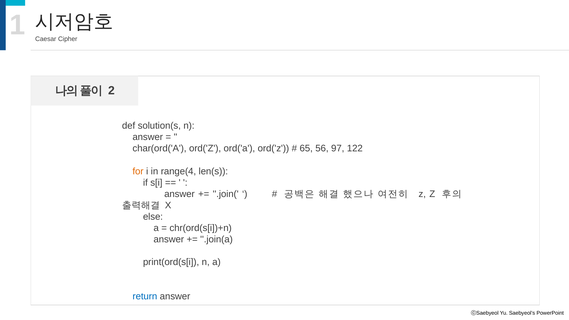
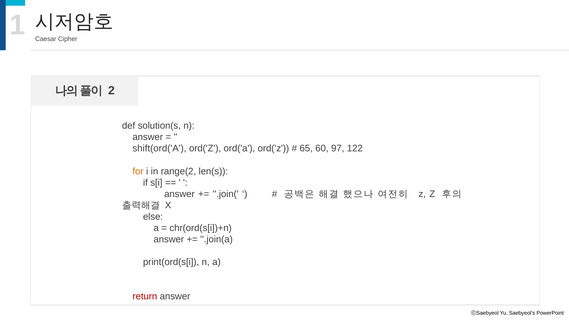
char(ord('A: char(ord('A -> shift(ord('A
56: 56 -> 60
range(4: range(4 -> range(2
return colour: blue -> red
